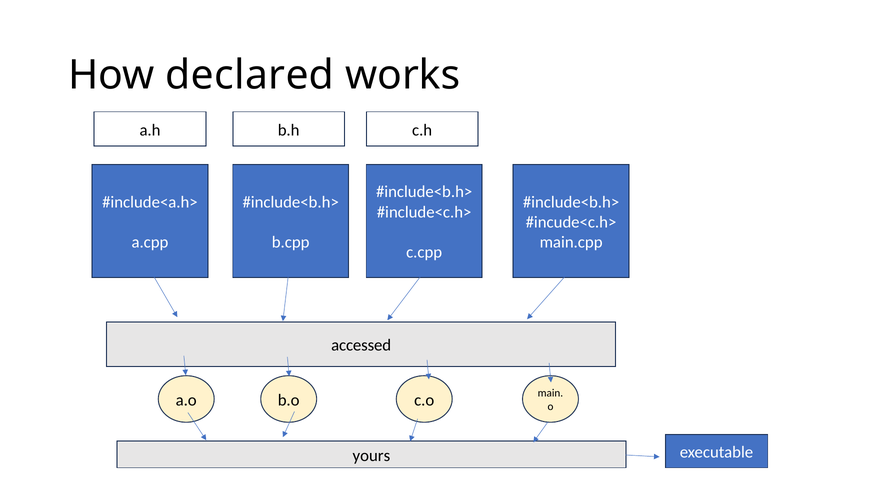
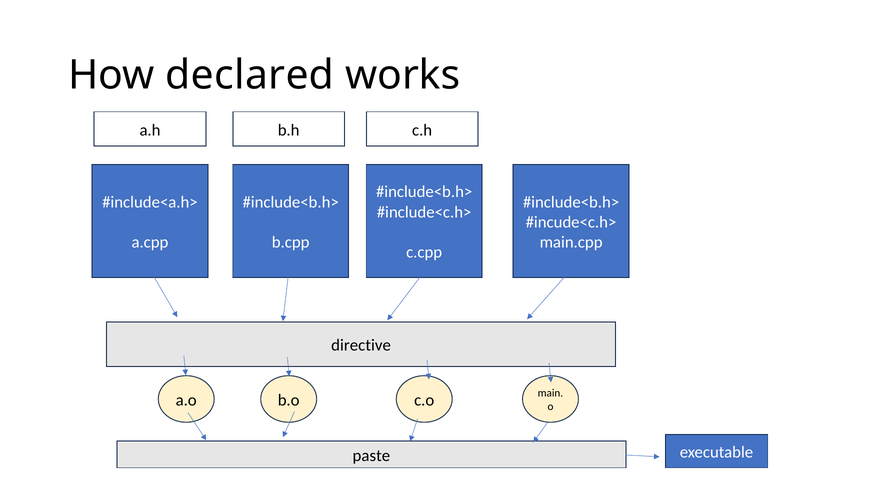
accessed: accessed -> directive
yours: yours -> paste
